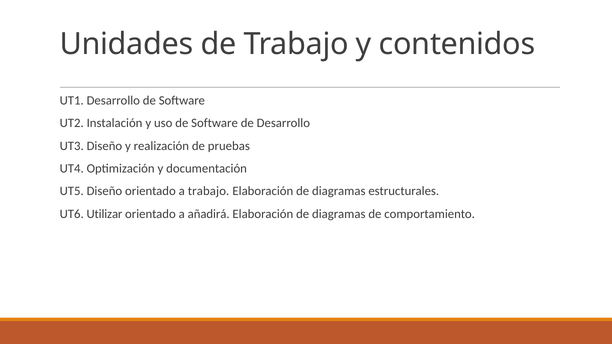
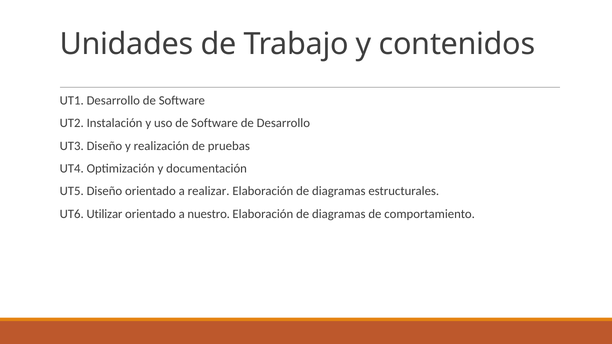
a trabajo: trabajo -> realizar
añadirá: añadirá -> nuestro
